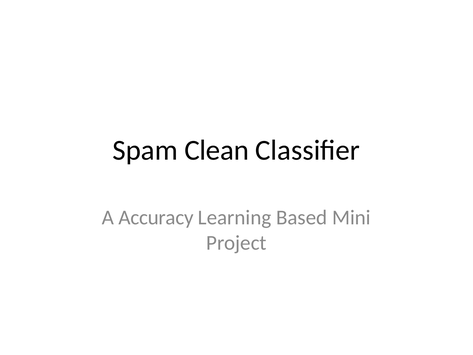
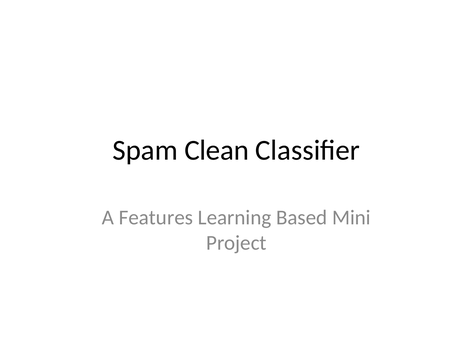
Accuracy: Accuracy -> Features
